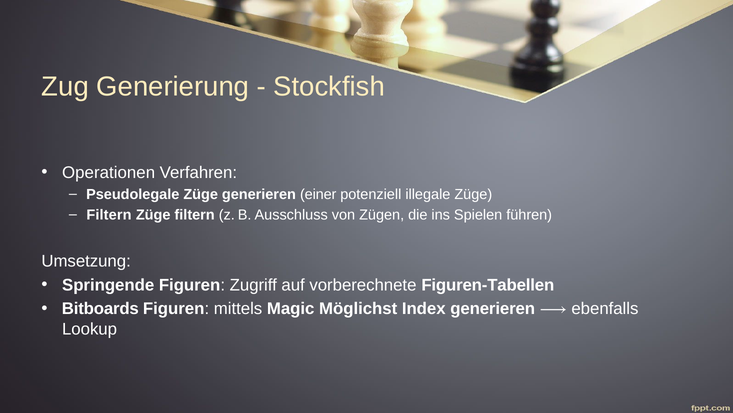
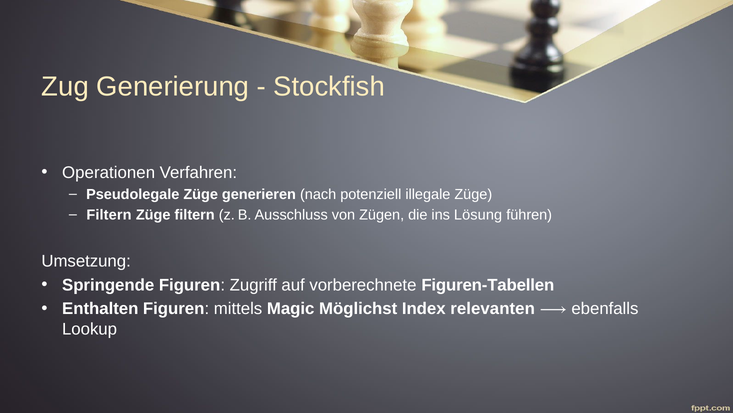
einer: einer -> nach
Spielen: Spielen -> Lösung
Bitboards: Bitboards -> Enthalten
Index generieren: generieren -> relevanten
